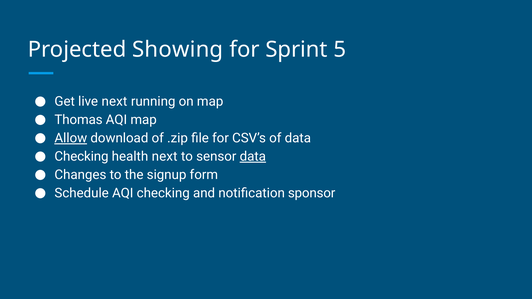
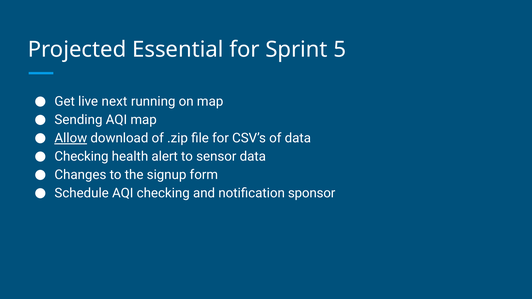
Showing: Showing -> Essential
Thomas: Thomas -> Sending
health next: next -> alert
data at (253, 157) underline: present -> none
